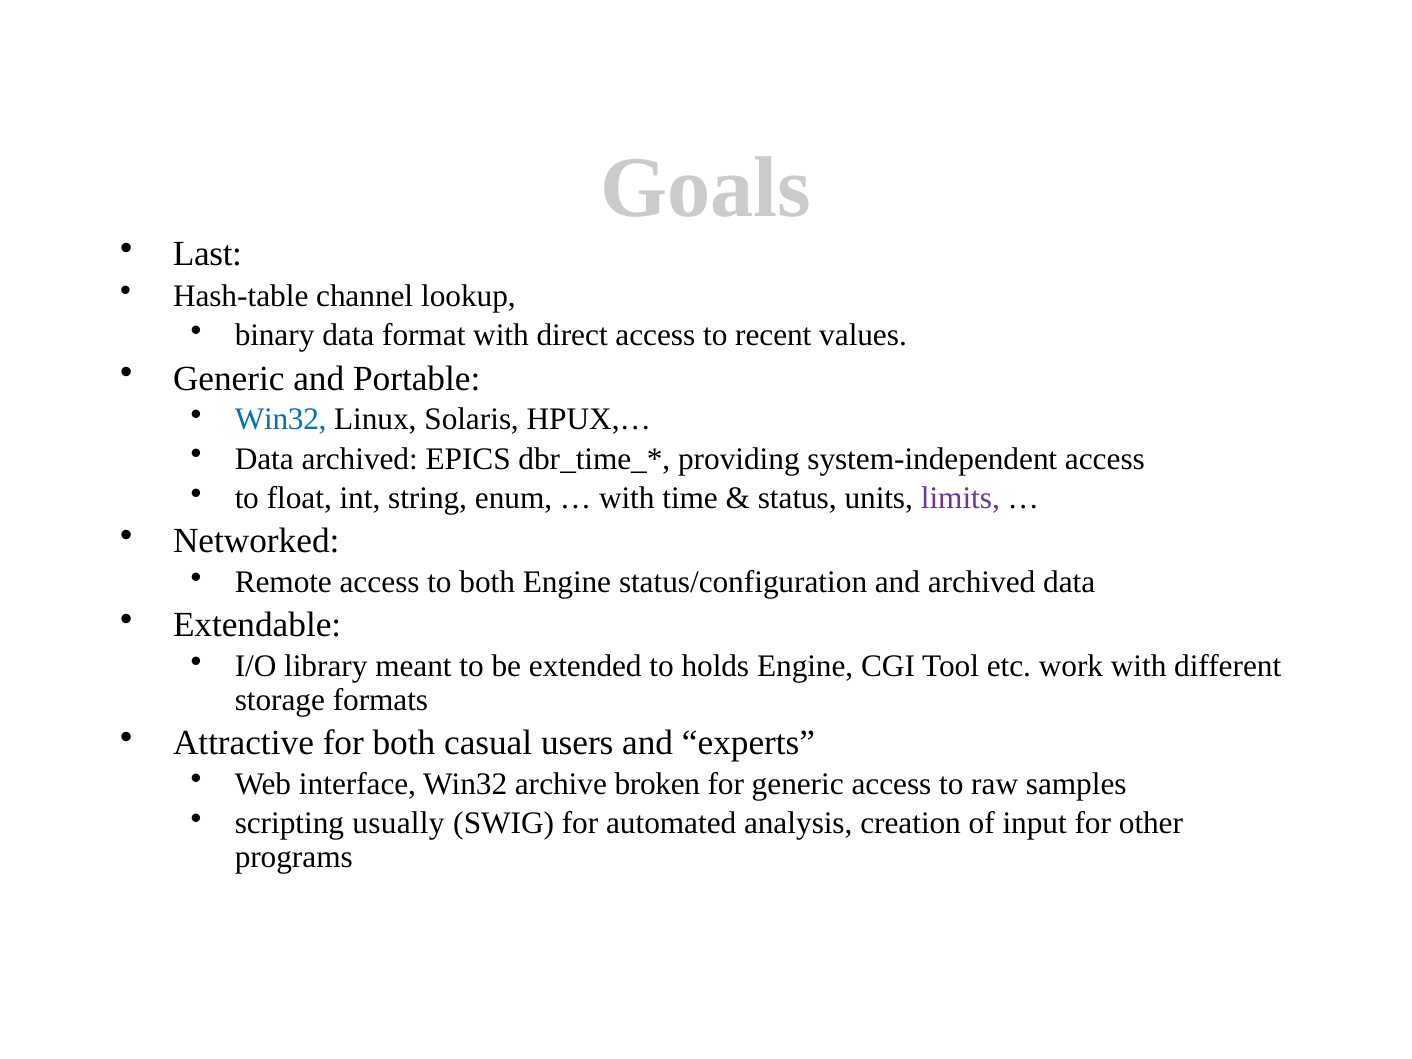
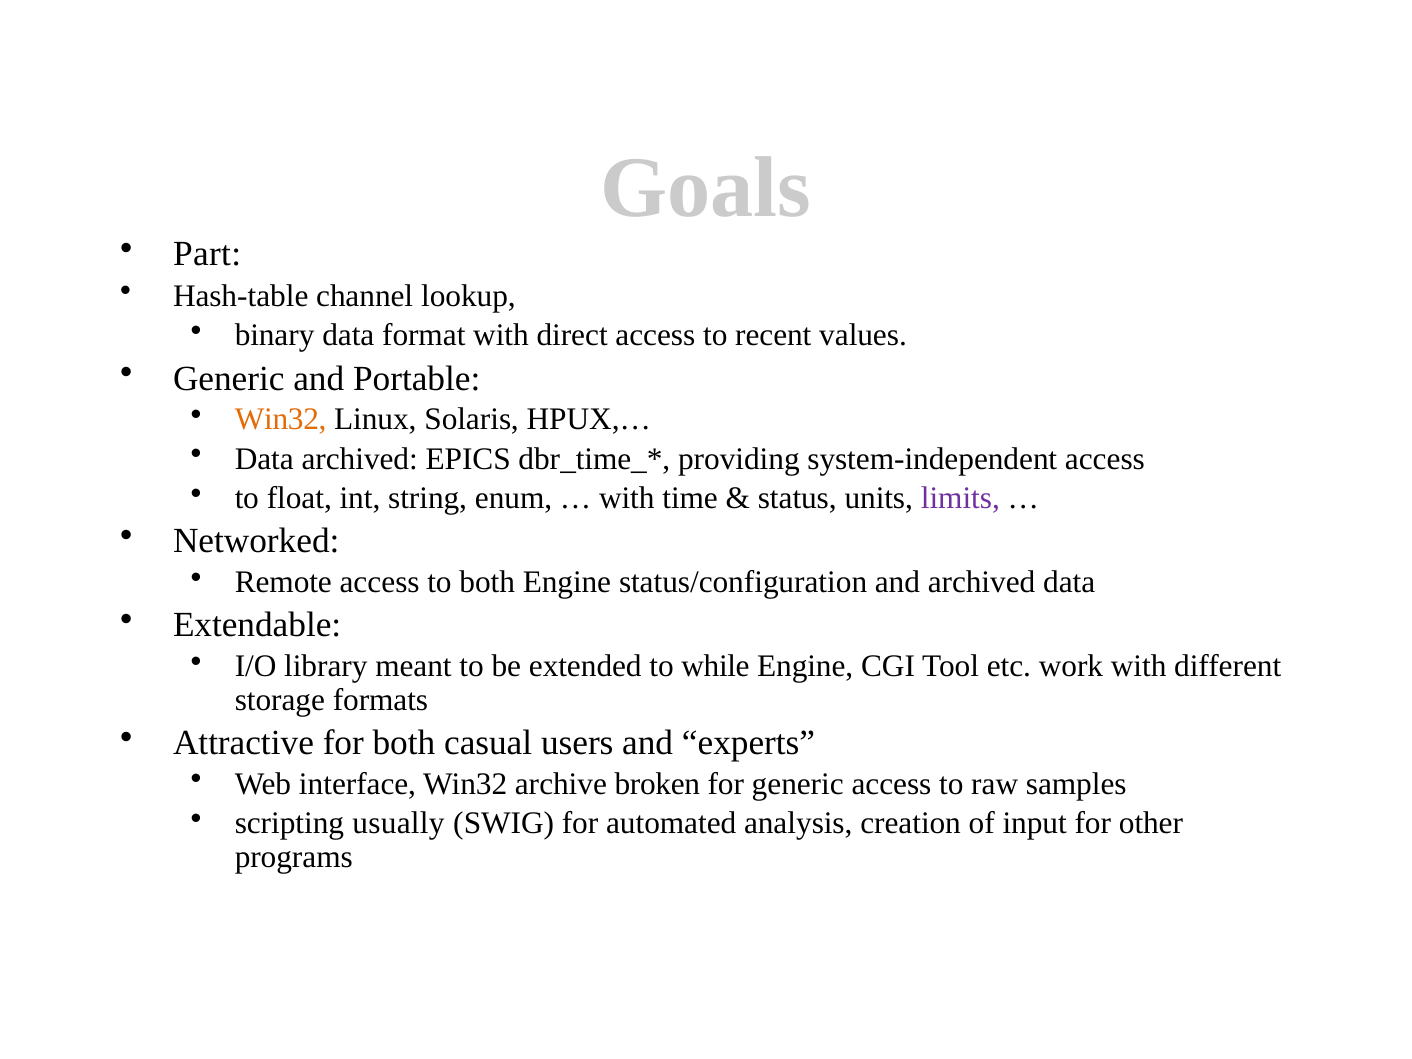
Last: Last -> Part
Win32 at (281, 420) colour: blue -> orange
holds: holds -> while
